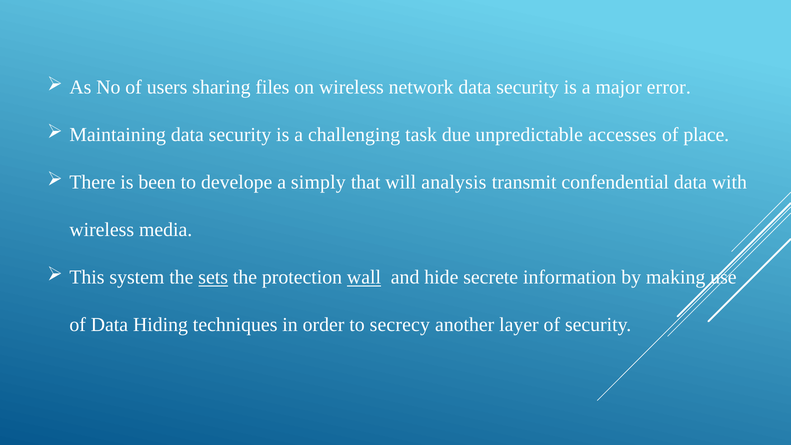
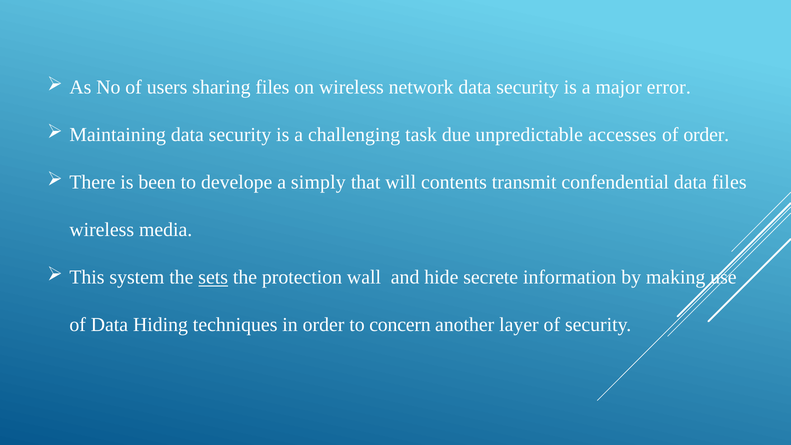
of place: place -> order
analysis: analysis -> contents
data with: with -> files
wall underline: present -> none
secrecy: secrecy -> concern
